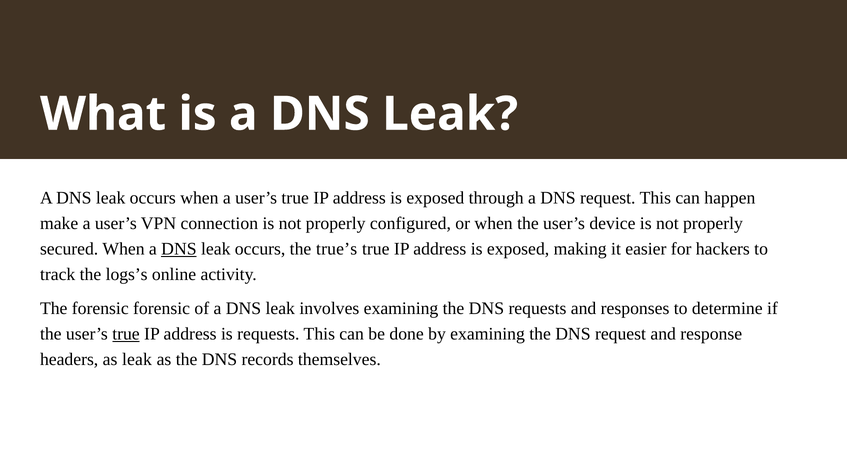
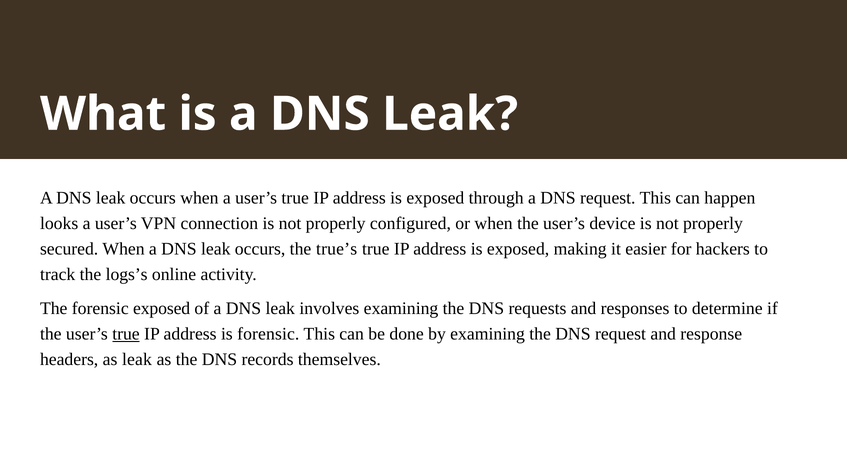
make: make -> looks
DNS at (179, 249) underline: present -> none
forensic forensic: forensic -> exposed
is requests: requests -> forensic
